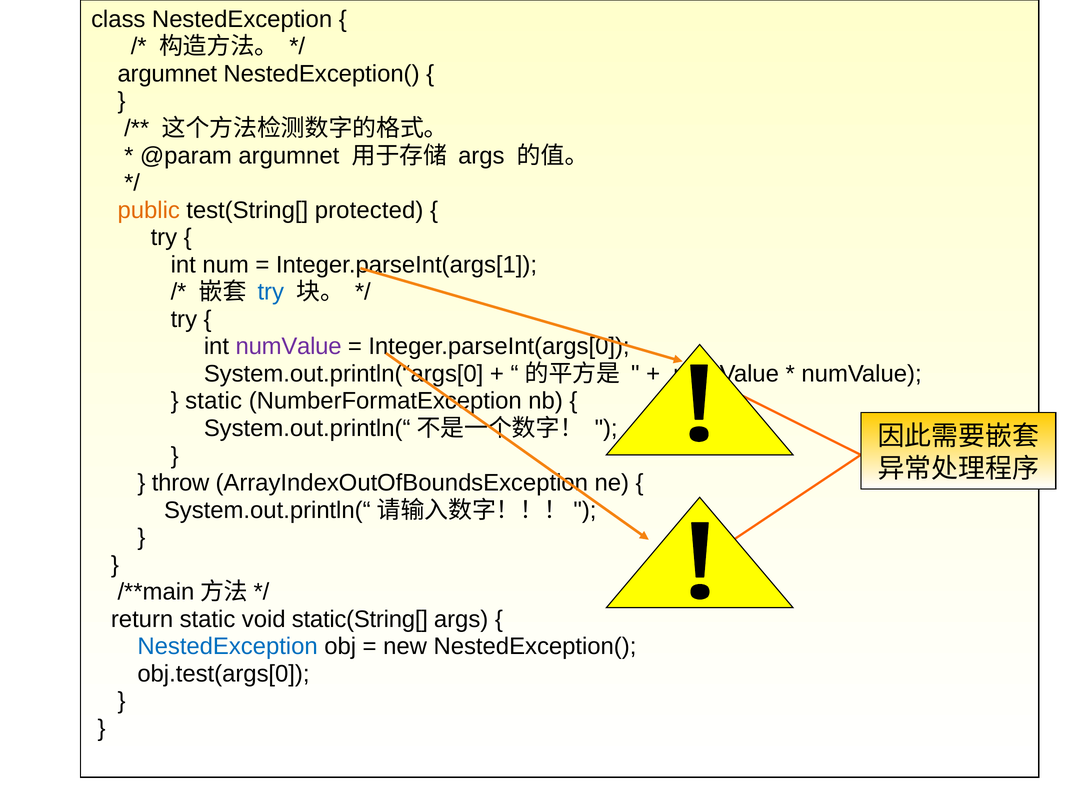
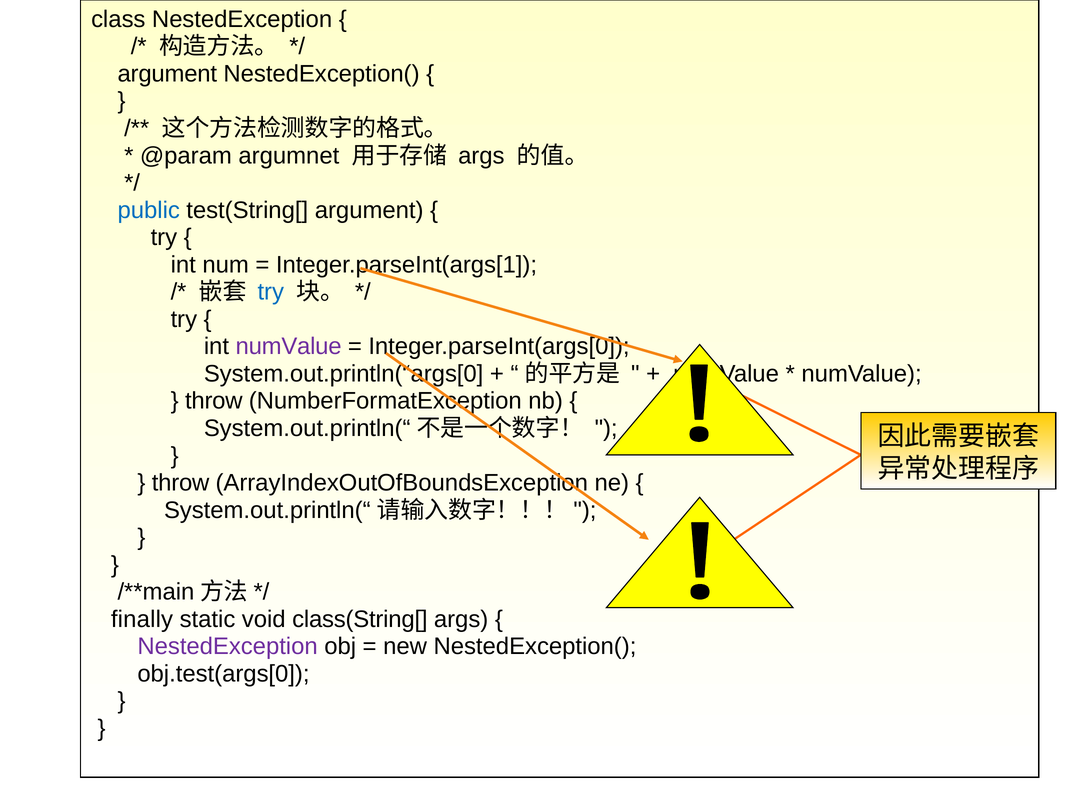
argumnet at (167, 74): argumnet -> argument
public colour: orange -> blue
test(String[ protected: protected -> argument
static at (214, 401): static -> throw
return: return -> finally
static(String[: static(String[ -> class(String[
NestedException at (228, 646) colour: blue -> purple
